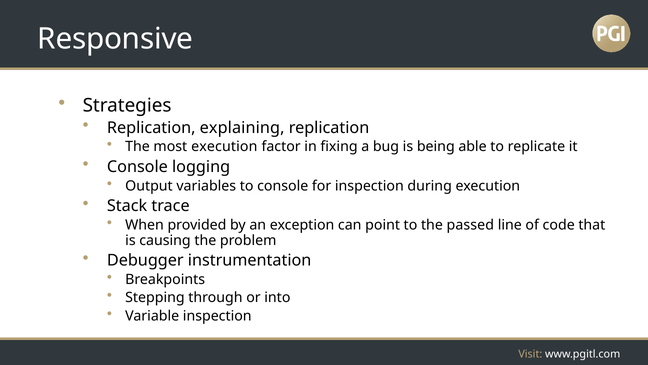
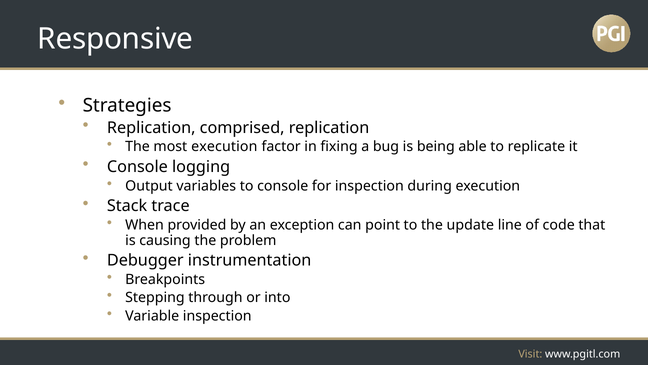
explaining: explaining -> comprised
passed: passed -> update
